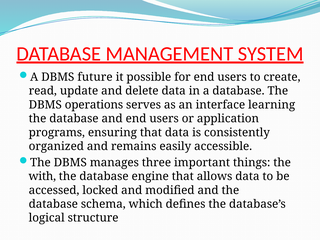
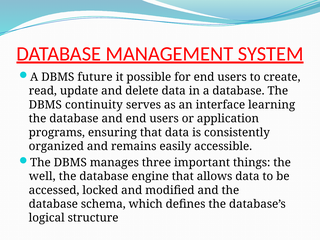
operations: operations -> continuity
with: with -> well
